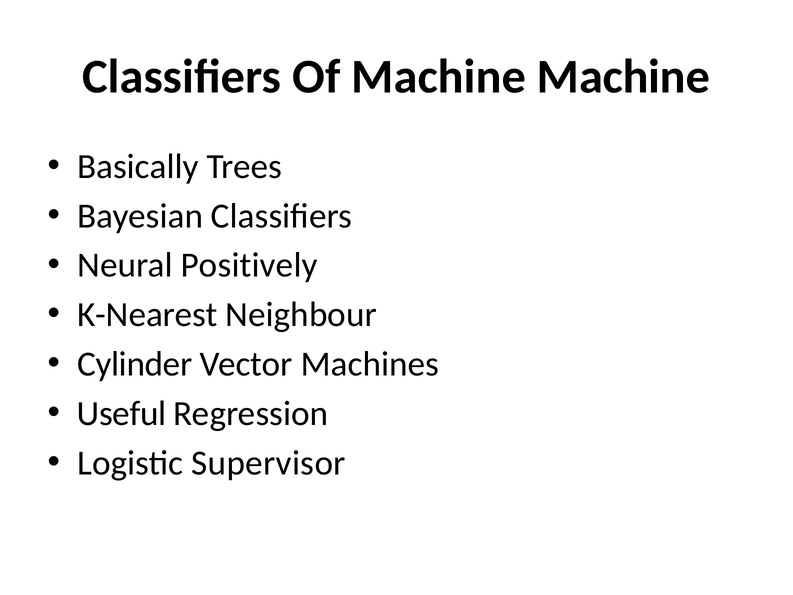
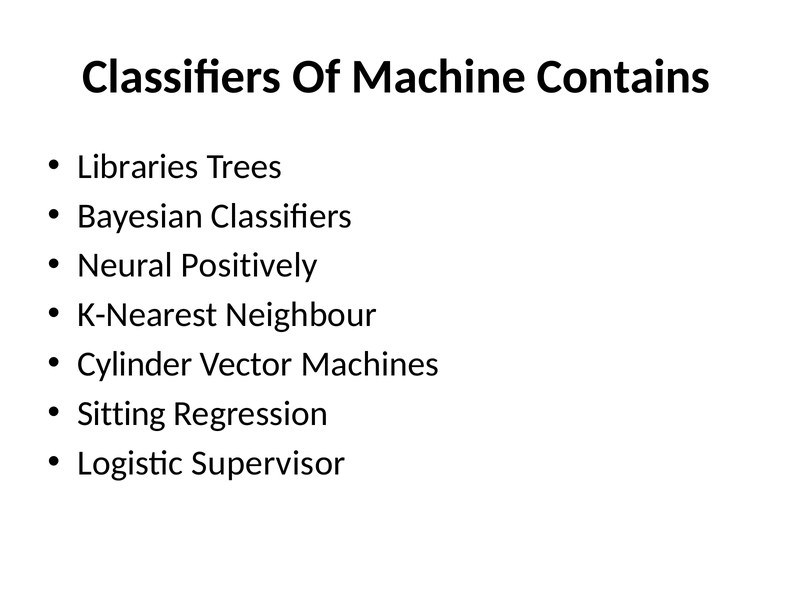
Machine Machine: Machine -> Contains
Basically: Basically -> Libraries
Useful: Useful -> Sitting
